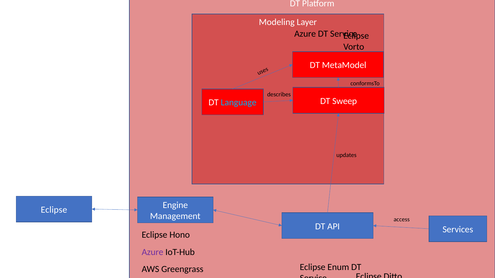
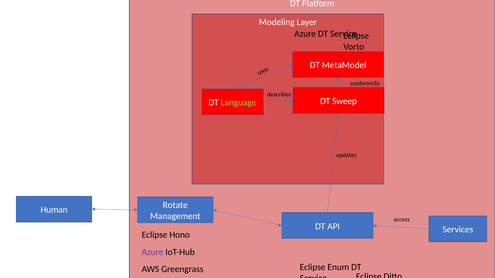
Language colour: light blue -> light green
Engine: Engine -> Rotate
Eclipse at (54, 210): Eclipse -> Human
